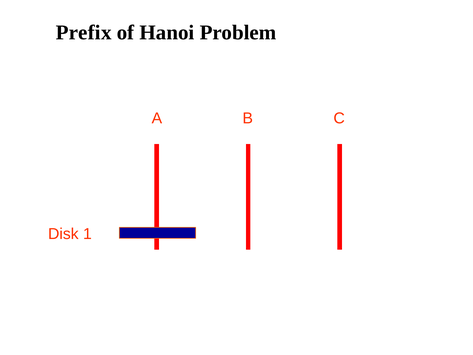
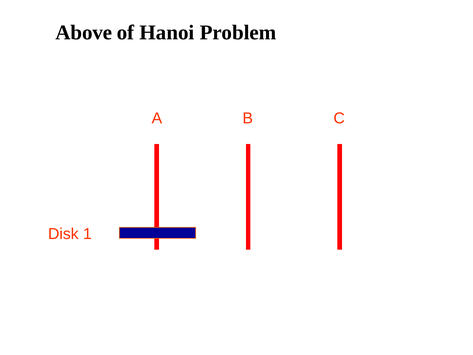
Prefix: Prefix -> Above
